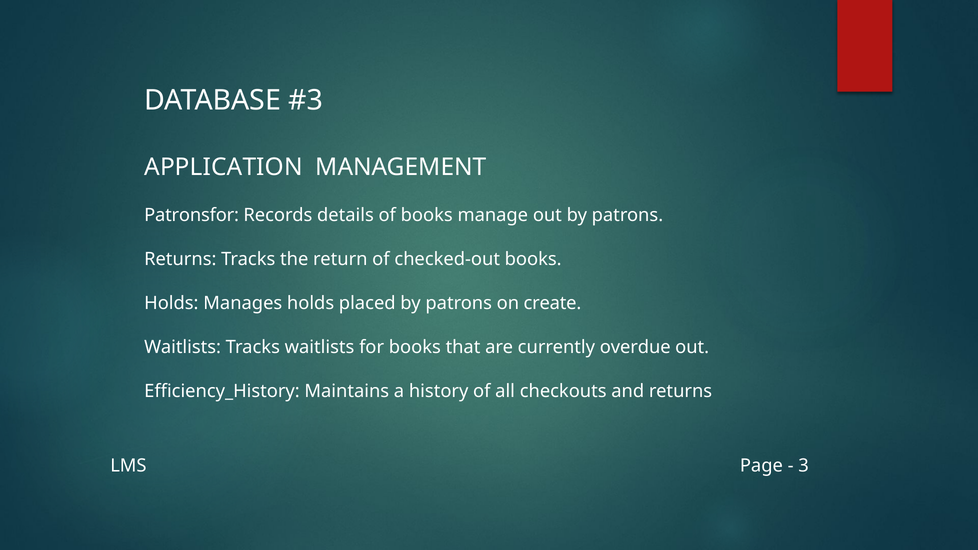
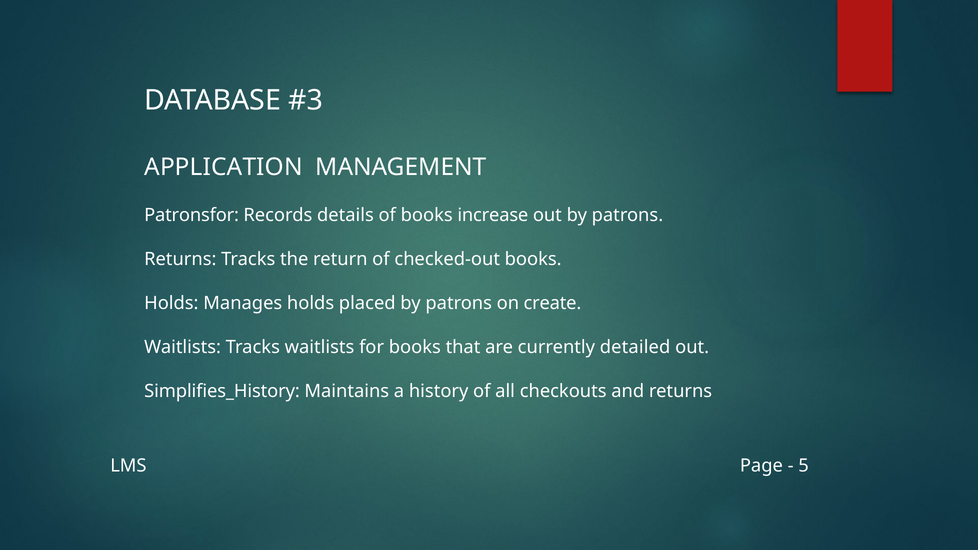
manage: manage -> increase
overdue: overdue -> detailed
Efficiency_History: Efficiency_History -> Simplifies_History
3: 3 -> 5
